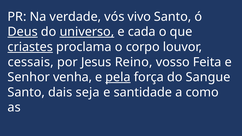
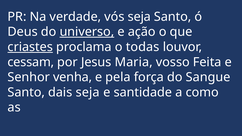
vós vivo: vivo -> seja
Deus underline: present -> none
cada: cada -> ação
corpo: corpo -> todas
cessais: cessais -> cessam
Reino: Reino -> Maria
pela underline: present -> none
